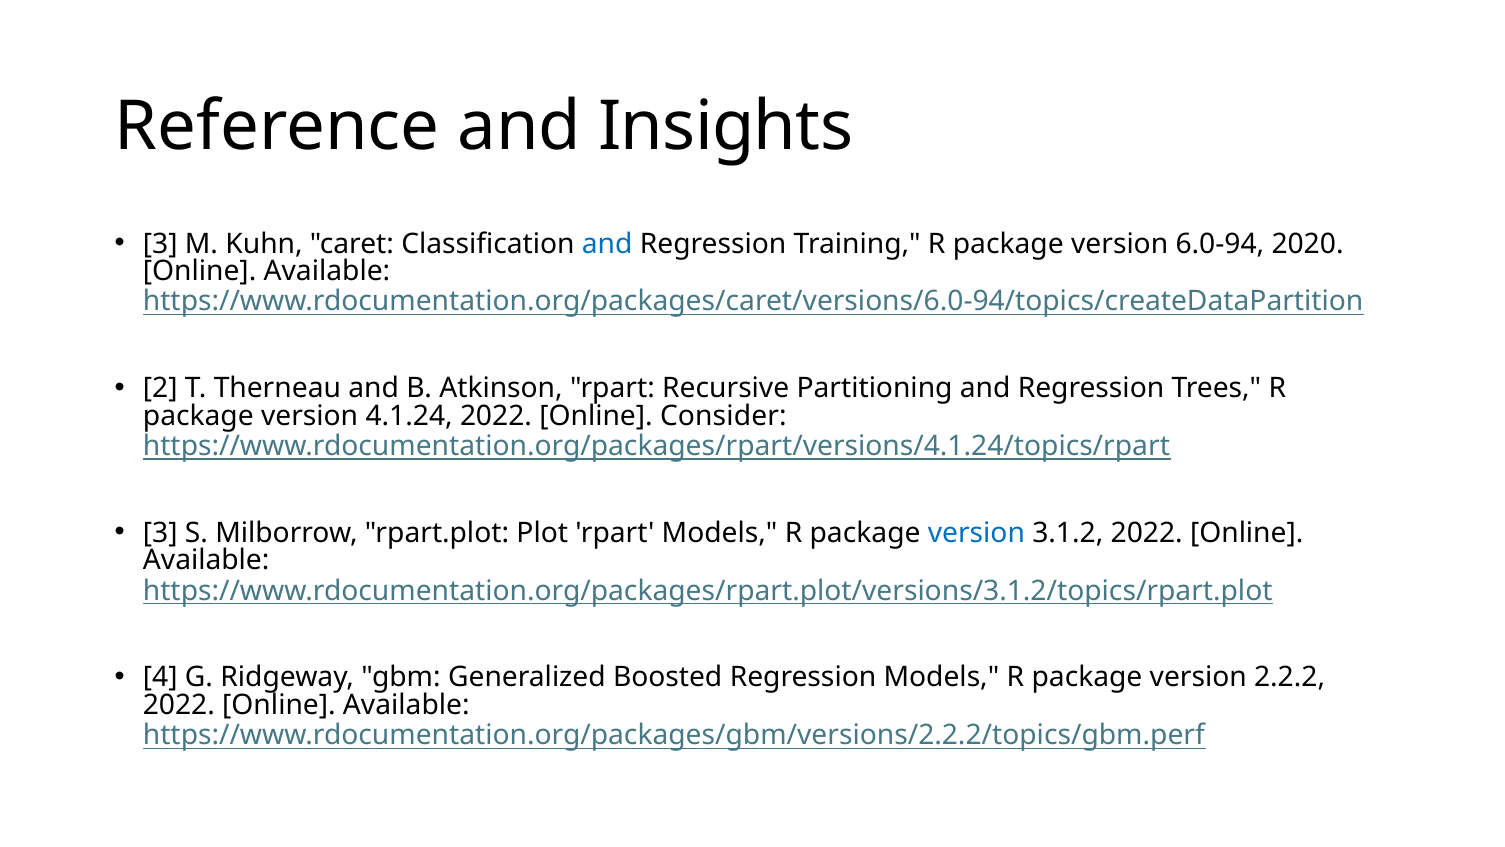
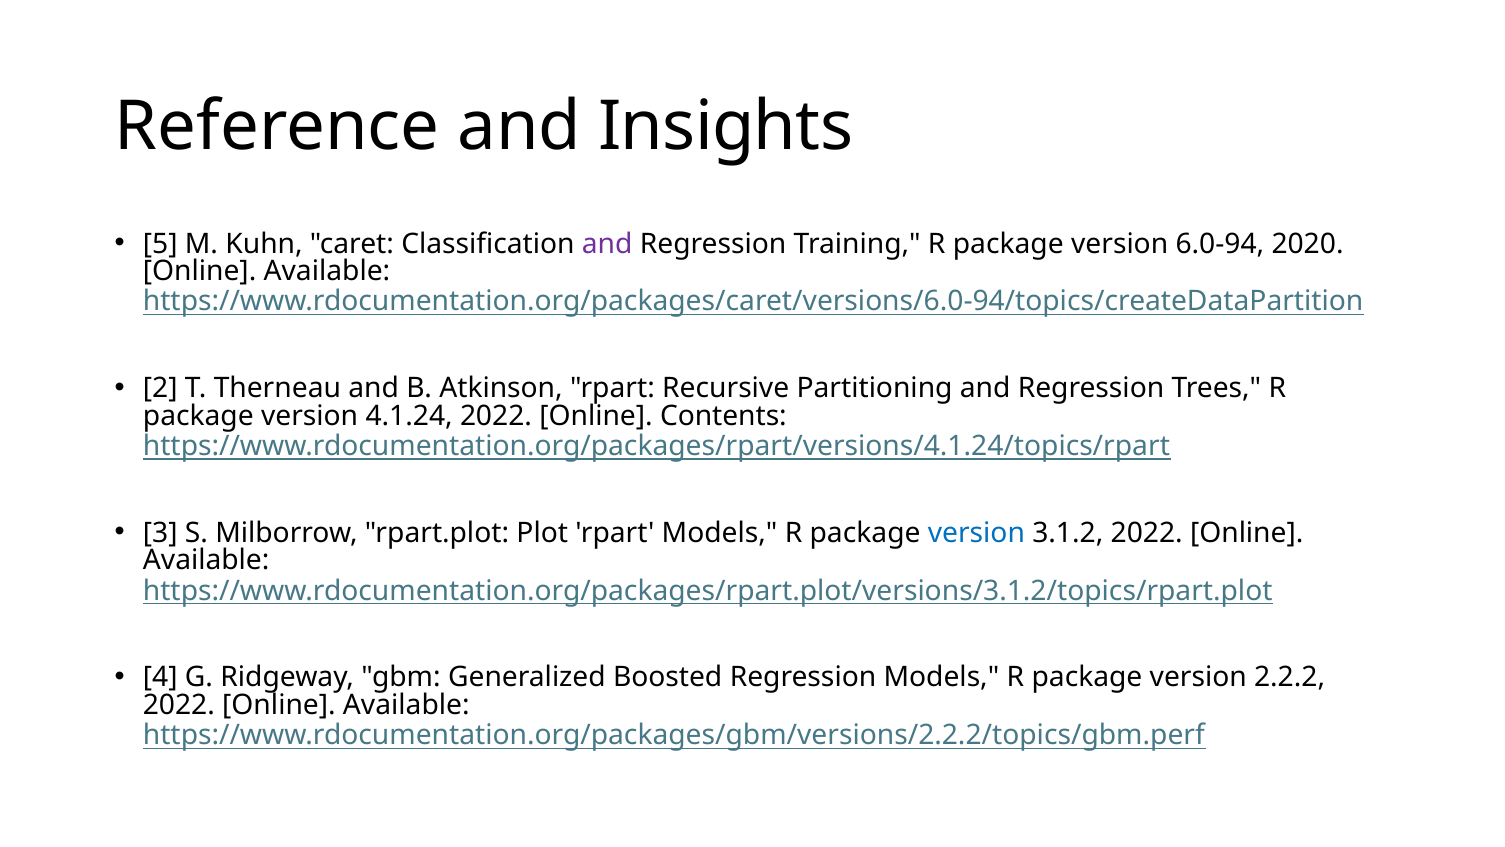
3 at (160, 244): 3 -> 5
and at (607, 244) colour: blue -> purple
Consider: Consider -> Contents
